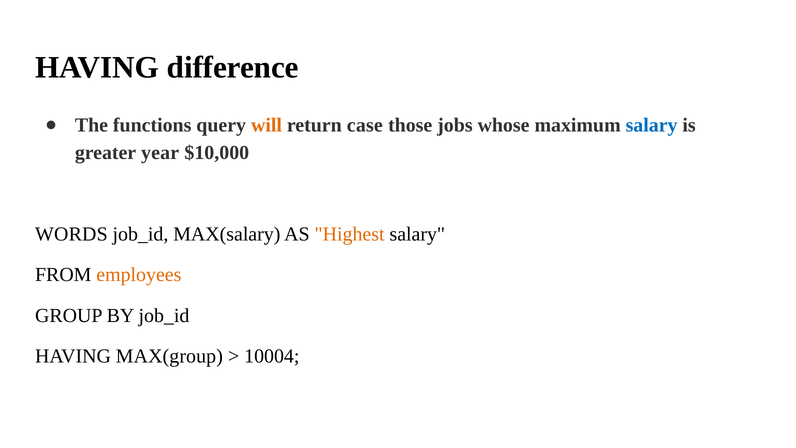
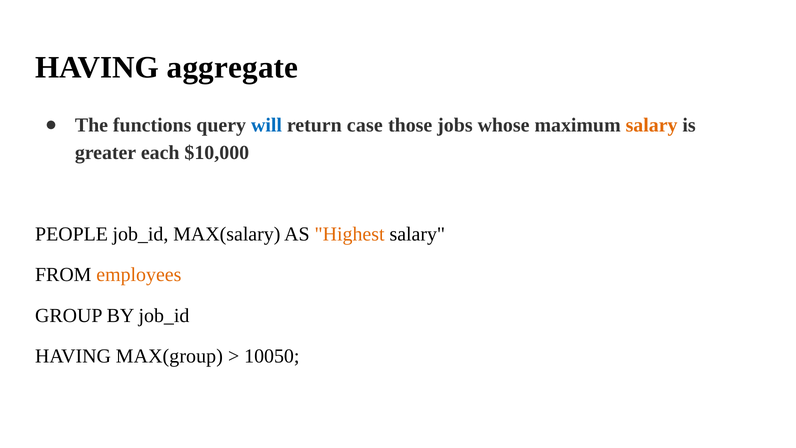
difference: difference -> aggregate
will colour: orange -> blue
salary at (652, 125) colour: blue -> orange
year: year -> each
WORDS: WORDS -> PEOPLE
10004: 10004 -> 10050
